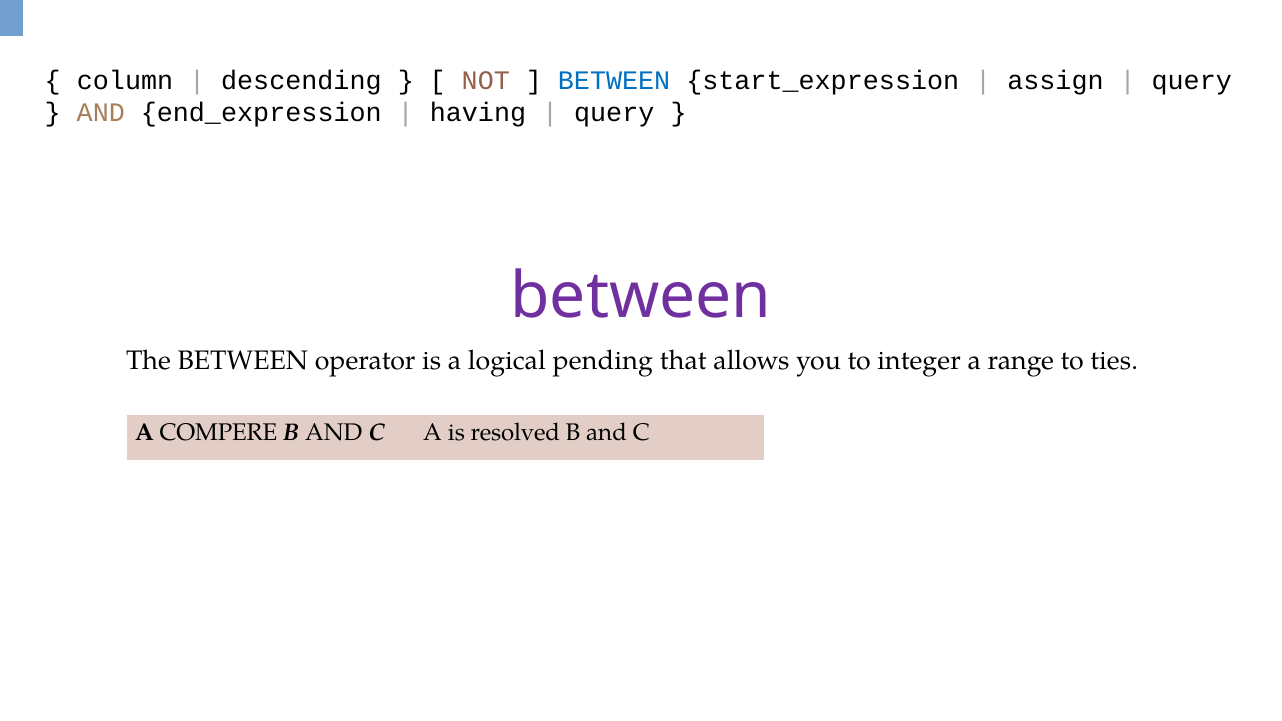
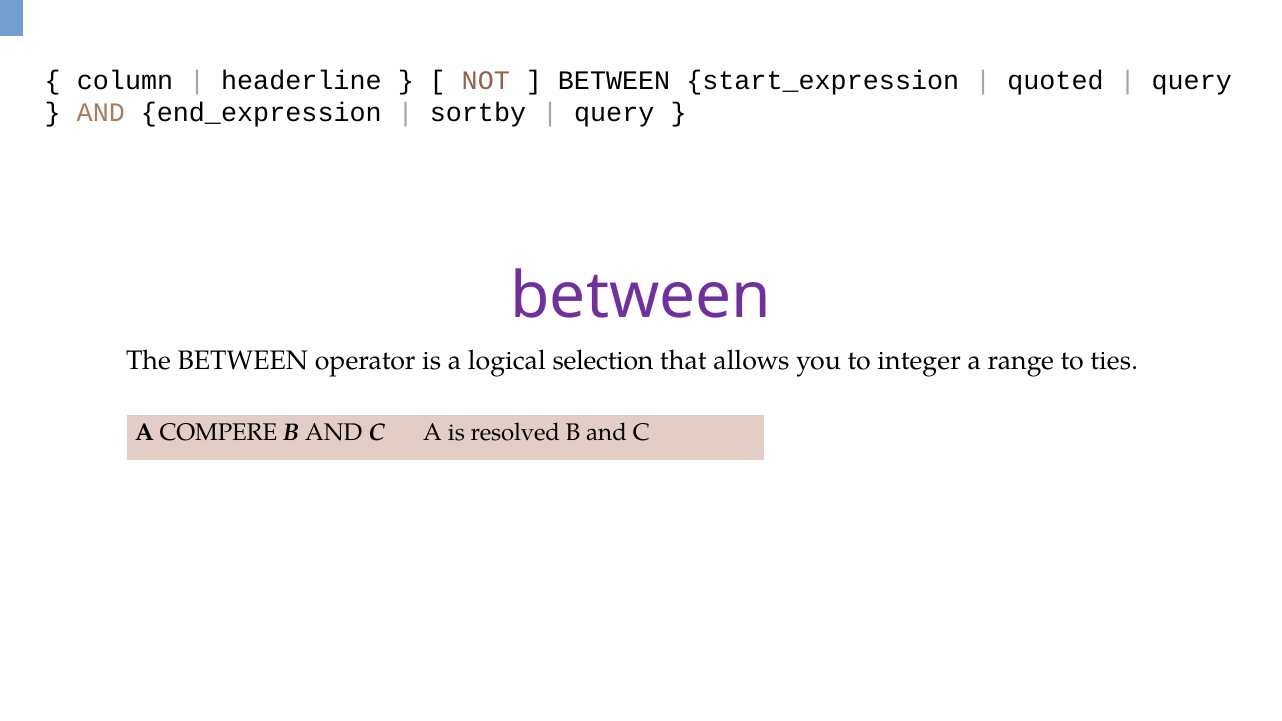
descending: descending -> headerline
BETWEEN at (614, 80) colour: blue -> black
assign: assign -> quoted
having: having -> sortby
pending: pending -> selection
